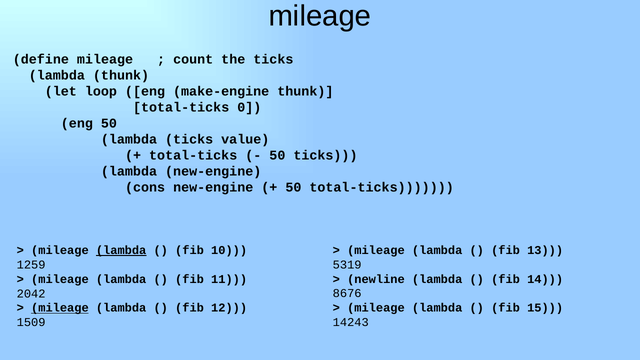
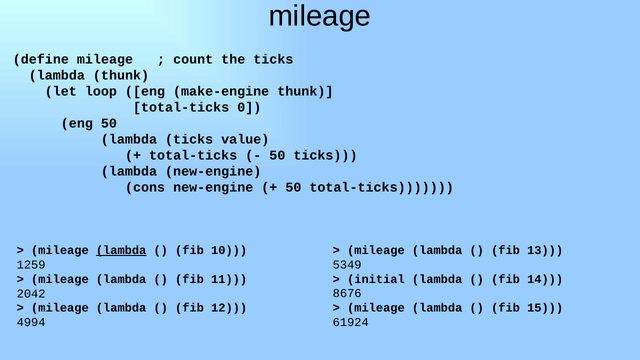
5319: 5319 -> 5349
newline: newline -> initial
mileage at (60, 308) underline: present -> none
14243: 14243 -> 61924
1509: 1509 -> 4994
